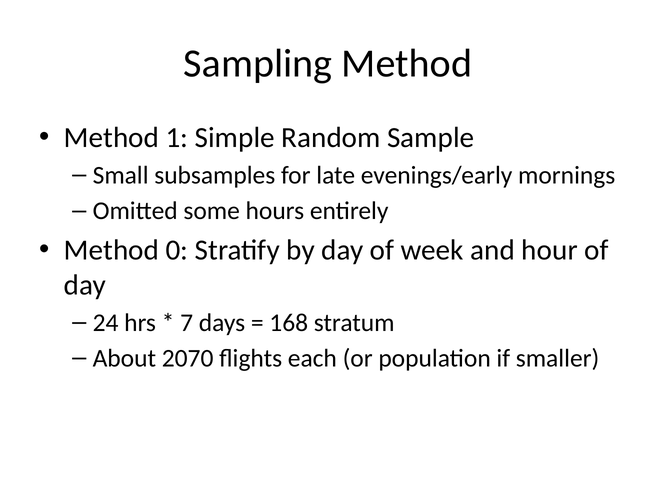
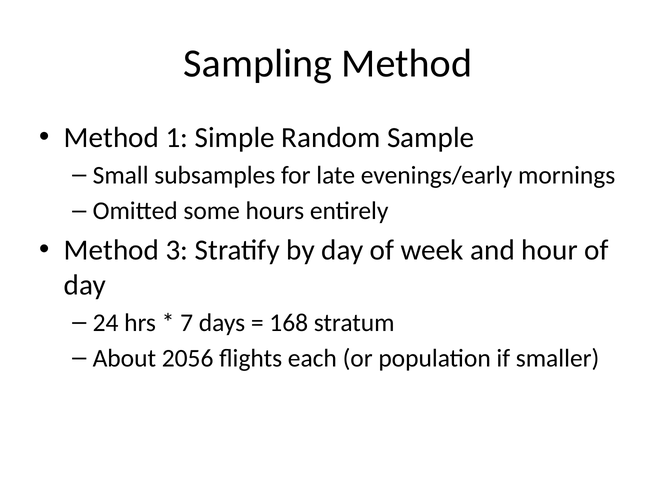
0: 0 -> 3
2070: 2070 -> 2056
